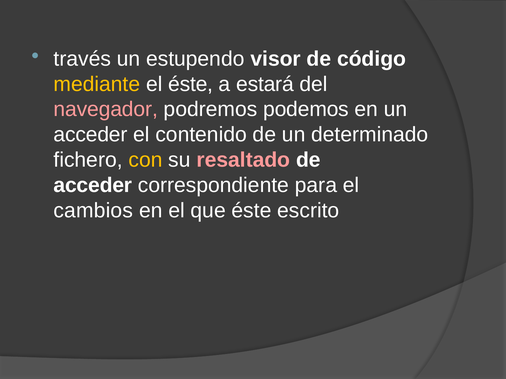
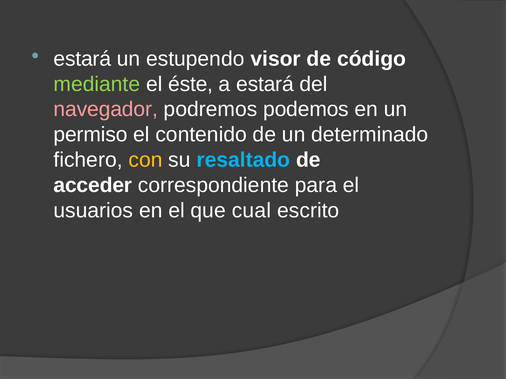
través at (82, 59): través -> estará
mediante colour: yellow -> light green
acceder at (91, 135): acceder -> permiso
resaltado colour: pink -> light blue
cambios: cambios -> usuarios
que éste: éste -> cual
